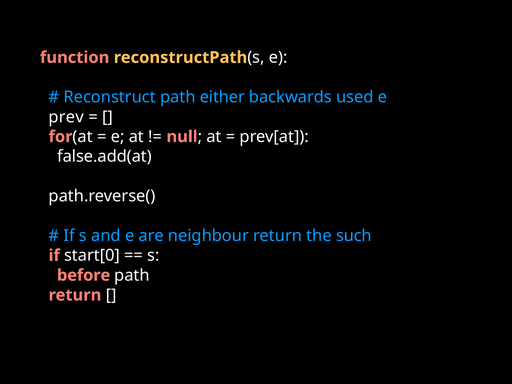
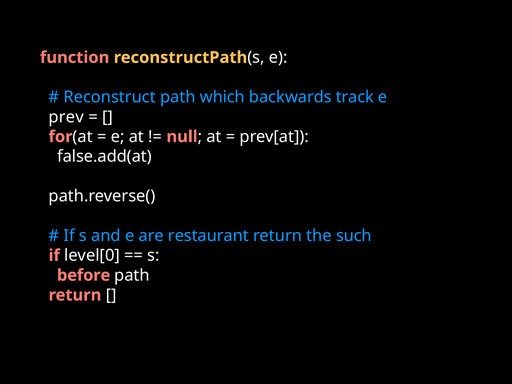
either: either -> which
used: used -> track
neighbour: neighbour -> restaurant
start[0: start[0 -> level[0
